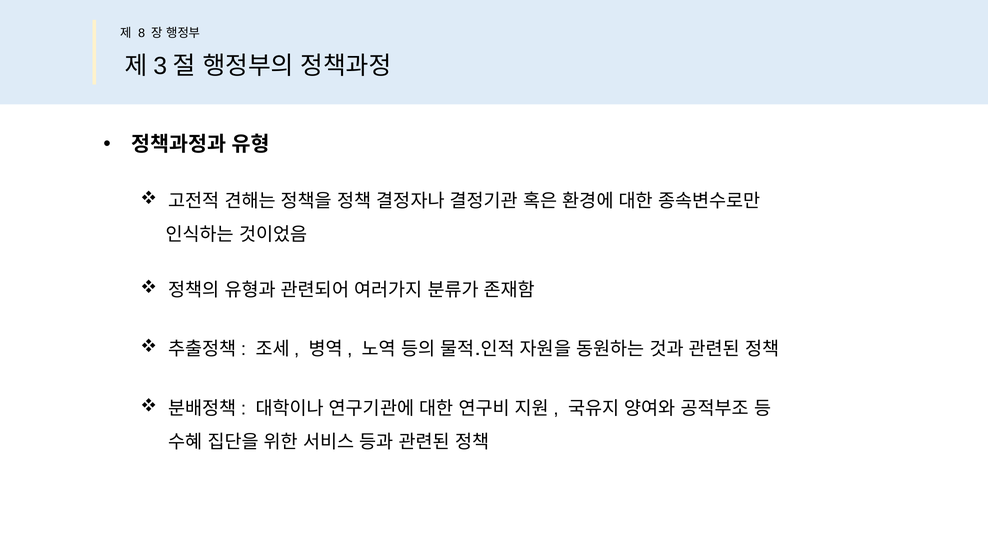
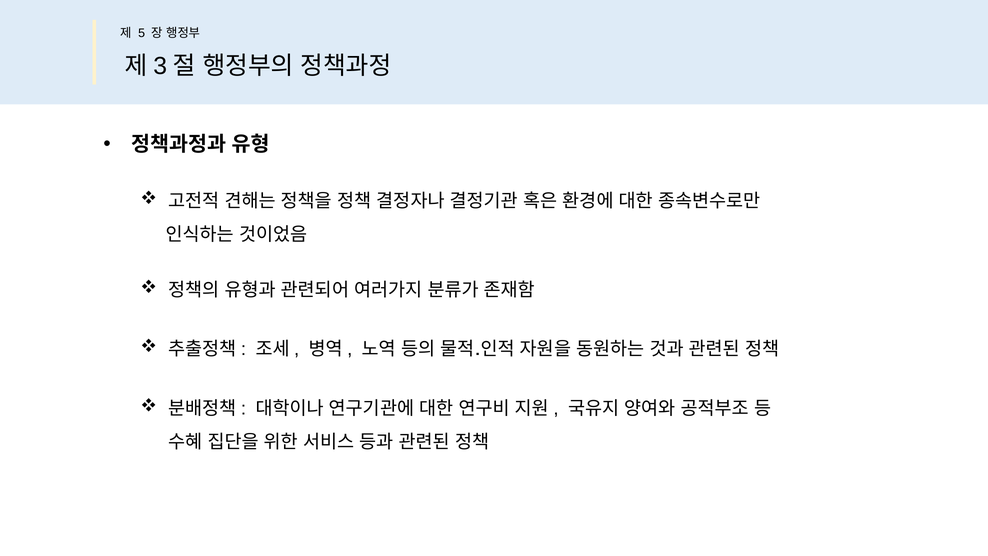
8: 8 -> 5
